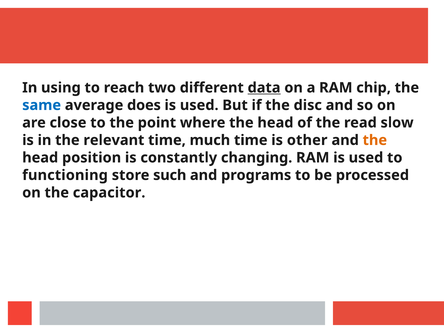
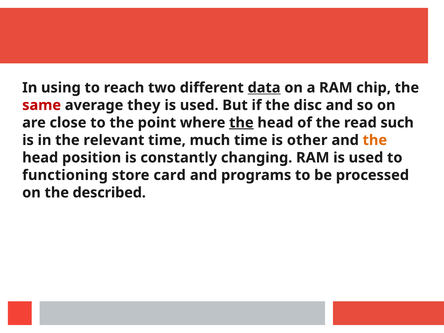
same colour: blue -> red
does: does -> they
the at (241, 123) underline: none -> present
slow: slow -> such
such: such -> card
capacitor: capacitor -> described
